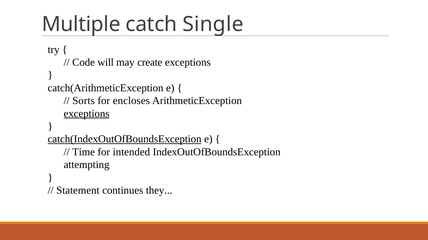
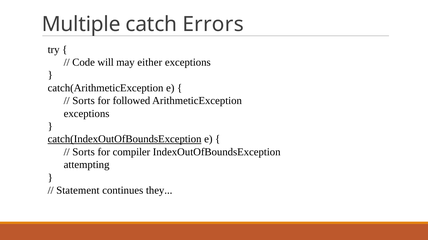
Single: Single -> Errors
create: create -> either
encloses: encloses -> followed
exceptions at (87, 114) underline: present -> none
Time at (84, 152): Time -> Sorts
intended: intended -> compiler
